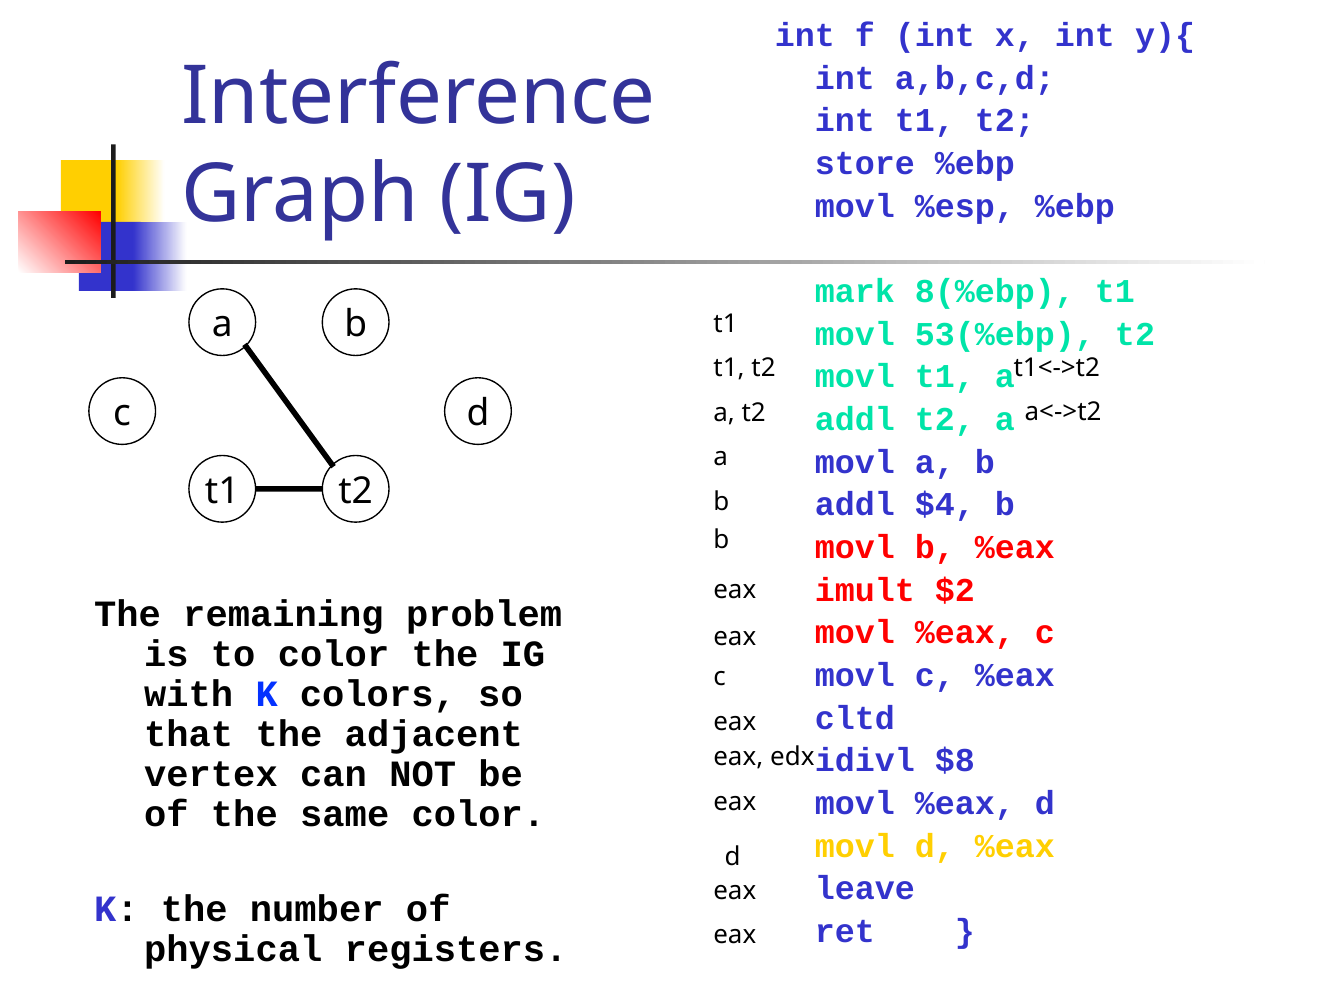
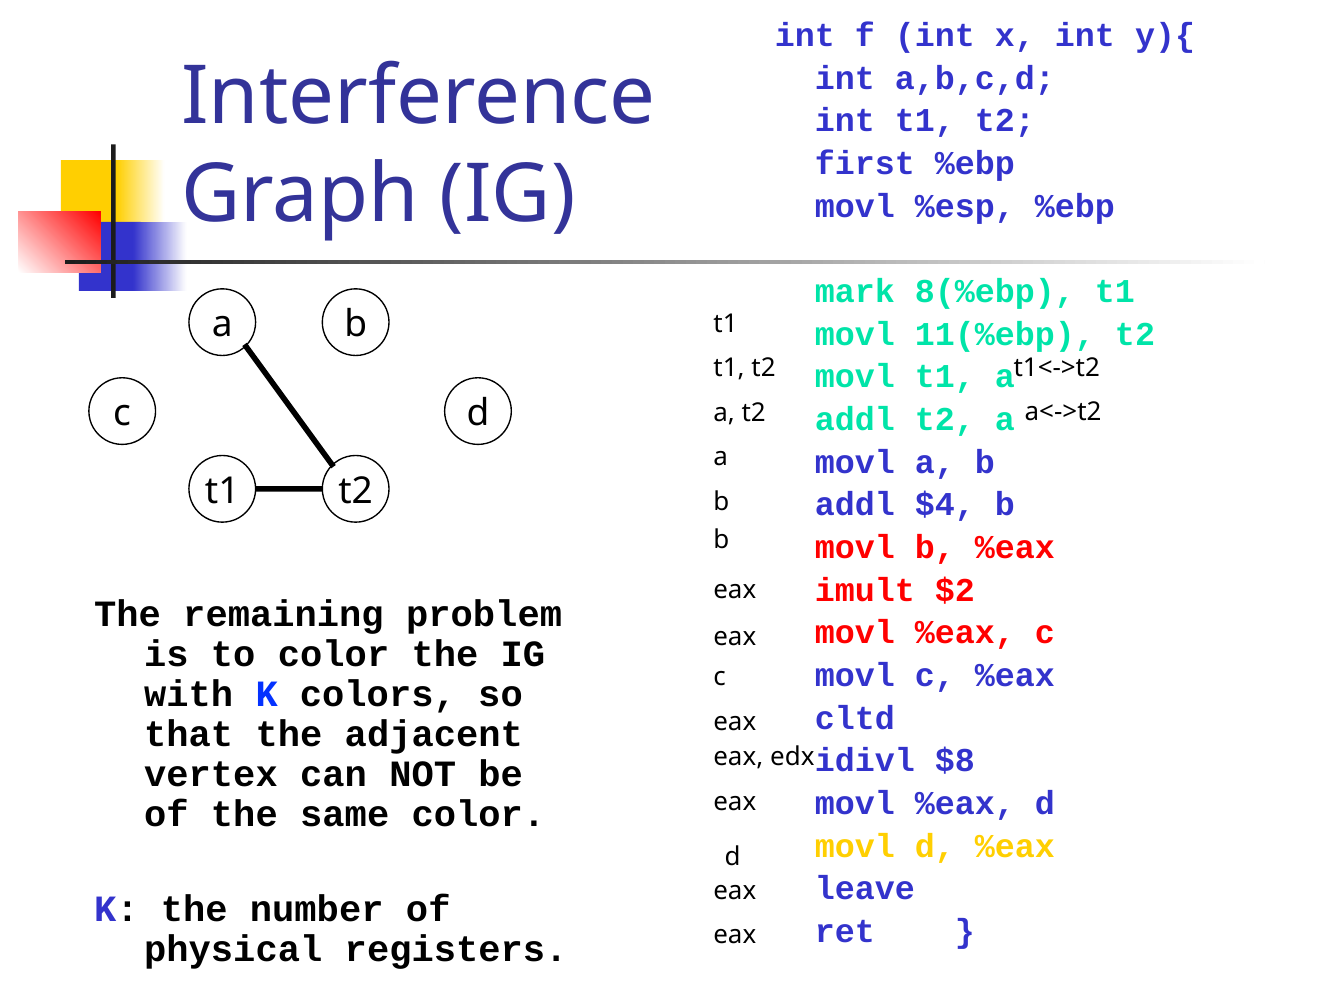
store: store -> first
53(%ebp: 53(%ebp -> 11(%ebp
